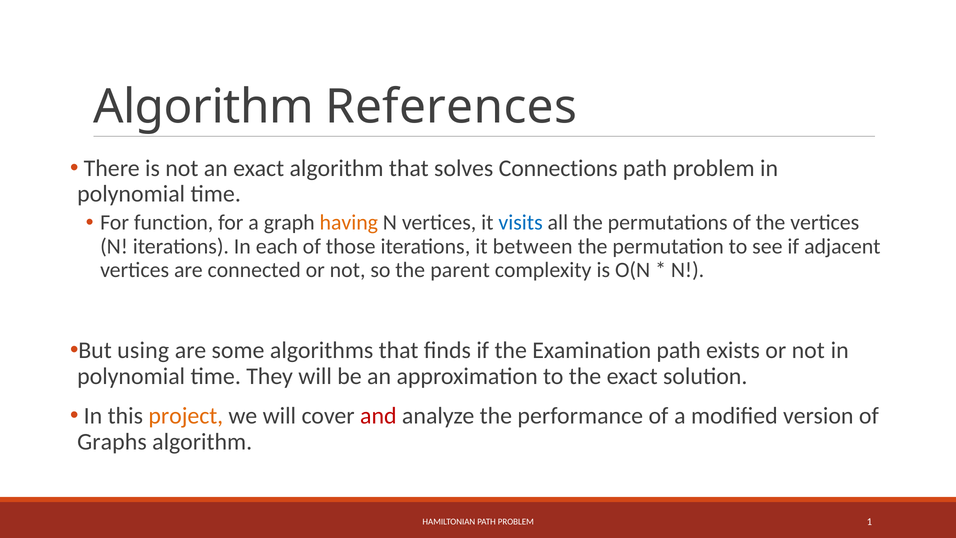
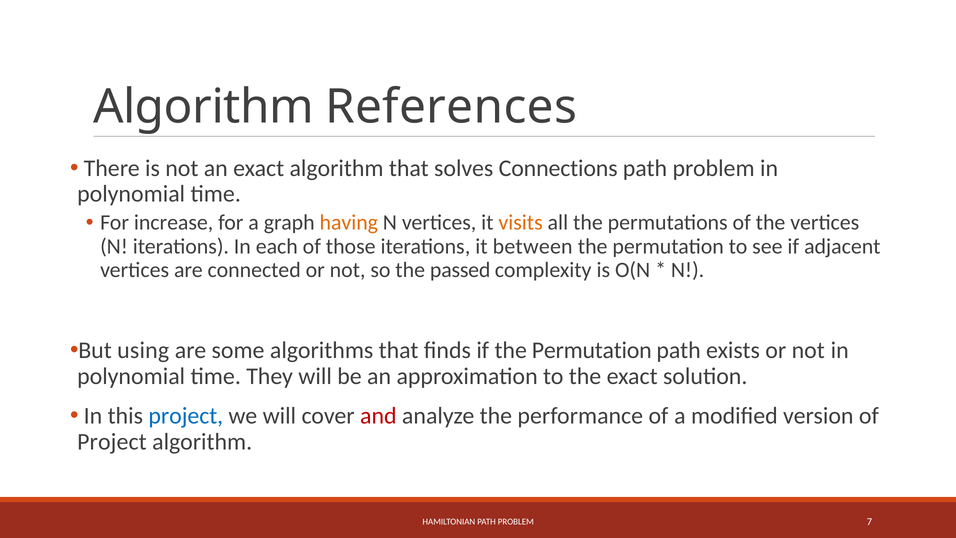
function: function -> increase
visits colour: blue -> orange
parent: parent -> passed
if the Examination: Examination -> Permutation
project at (186, 416) colour: orange -> blue
Graphs at (112, 442): Graphs -> Project
1: 1 -> 7
